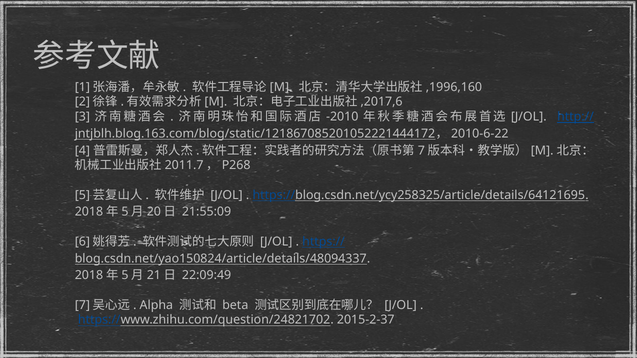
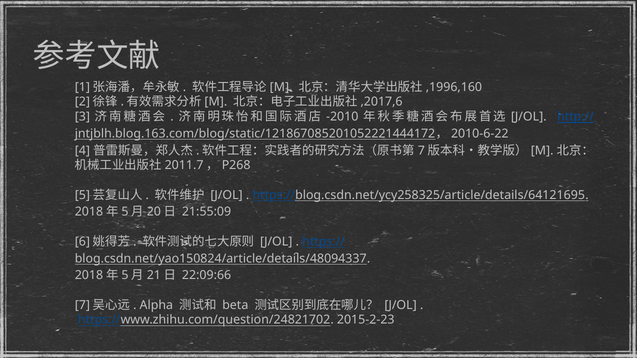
22:09:49: 22:09:49 -> 22:09:66
2015-2-37: 2015-2-37 -> 2015-2-23
